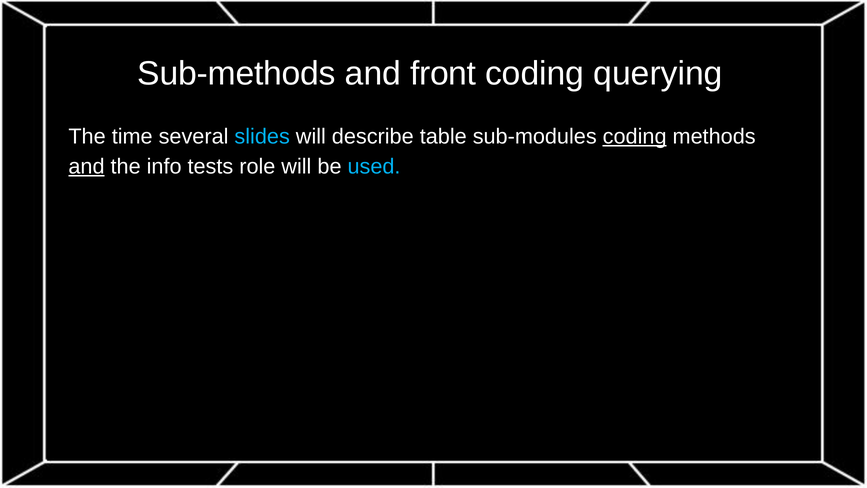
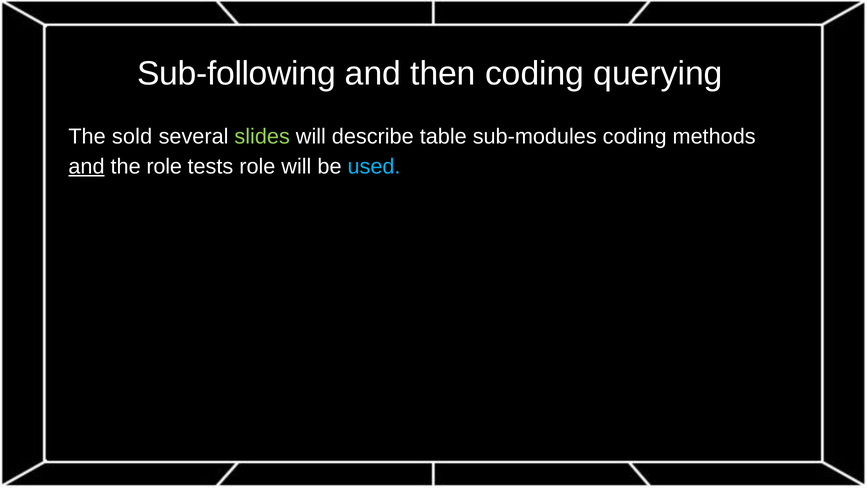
Sub-methods: Sub-methods -> Sub-following
front: front -> then
time: time -> sold
slides colour: light blue -> light green
coding at (635, 136) underline: present -> none
the info: info -> role
